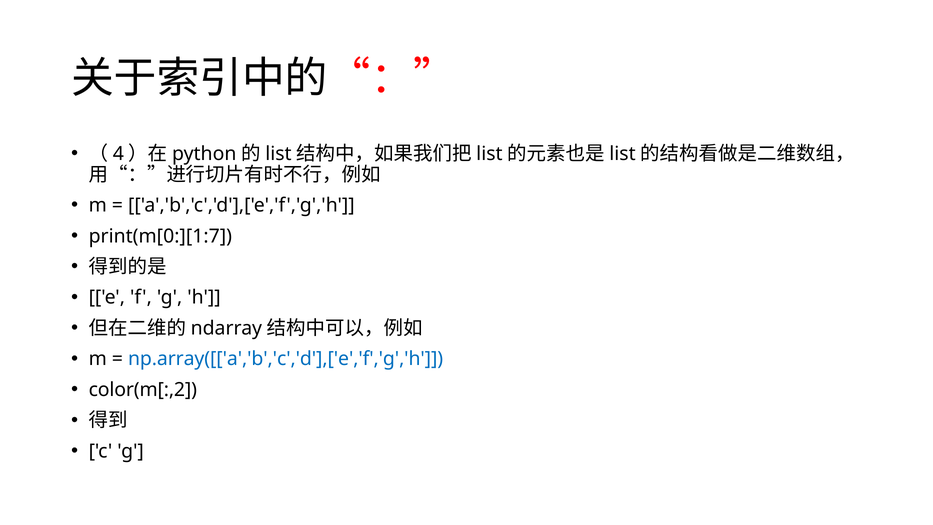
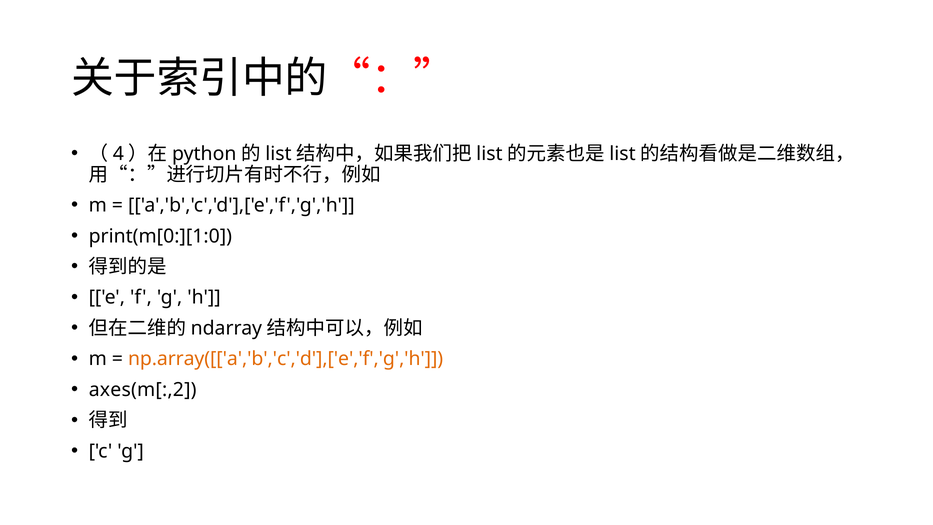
print(m[0:][1:7: print(m[0:][1:7 -> print(m[0:][1:0
np.array([['a','b','c','d'],['e','f','g','h colour: blue -> orange
color(m[:,2: color(m[:,2 -> axes(m[:,2
